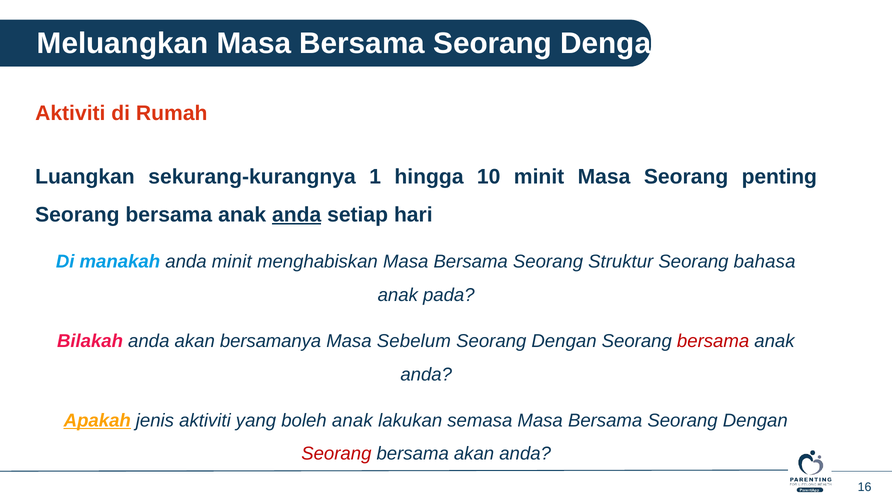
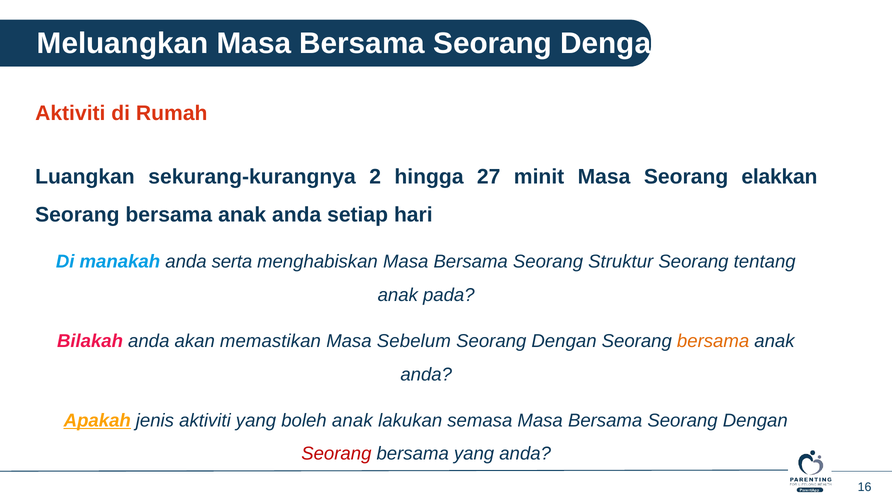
1: 1 -> 2
10: 10 -> 27
penting: penting -> elakkan
anda at (297, 215) underline: present -> none
anda minit: minit -> serta
bahasa: bahasa -> tentang
bersamanya: bersamanya -> memastikan
bersama at (713, 341) colour: red -> orange
bersama akan: akan -> yang
